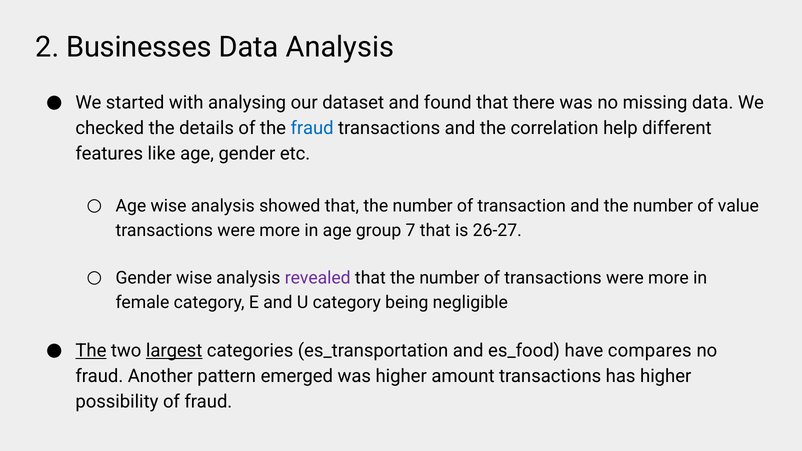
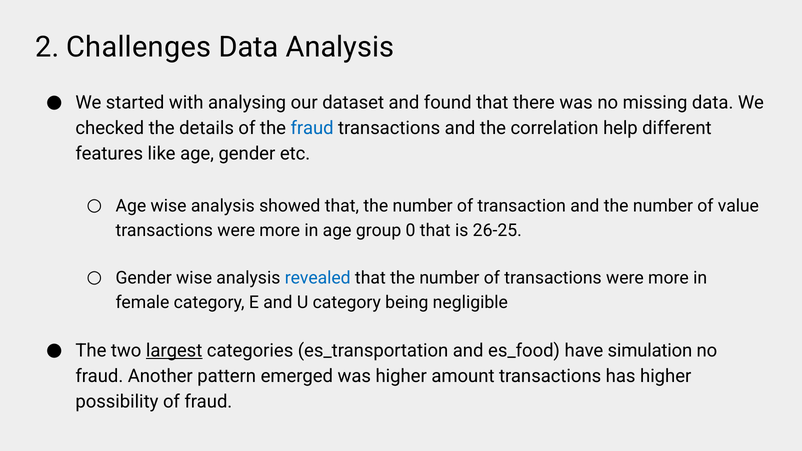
Businesses: Businesses -> Challenges
7: 7 -> 0
26-27: 26-27 -> 26-25
revealed colour: purple -> blue
The at (91, 351) underline: present -> none
compares: compares -> simulation
